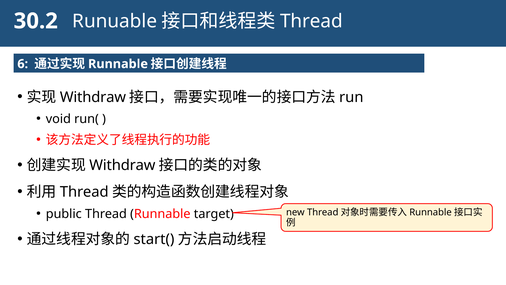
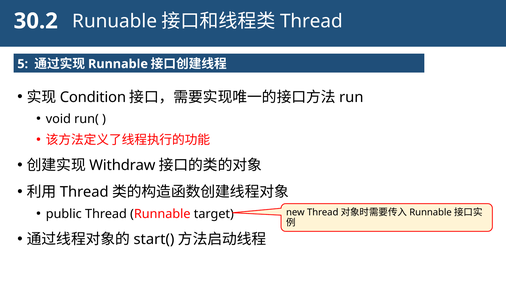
6: 6 -> 5
Withdraw at (93, 97): Withdraw -> Condition
